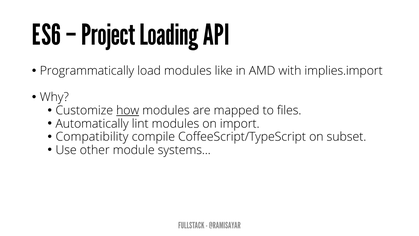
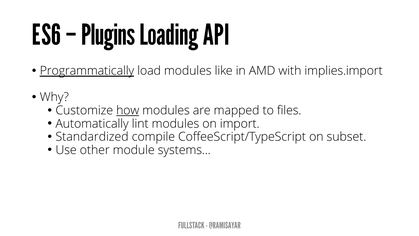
Project: Project -> Plugins
Programmatically underline: none -> present
Compatibility: Compatibility -> Standardized
